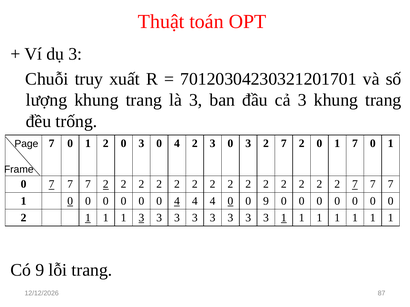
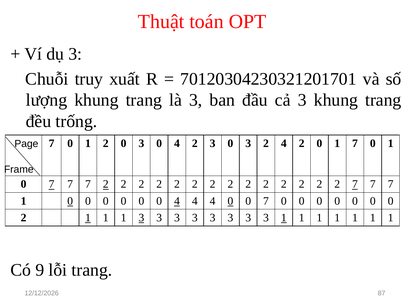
3 2 7: 7 -> 4
0 0 9: 9 -> 7
